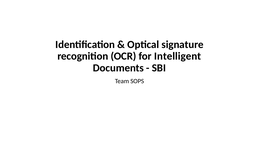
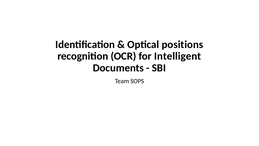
signature: signature -> positions
